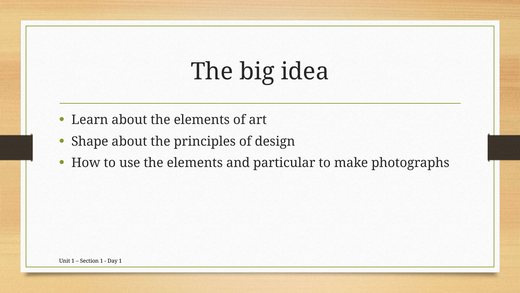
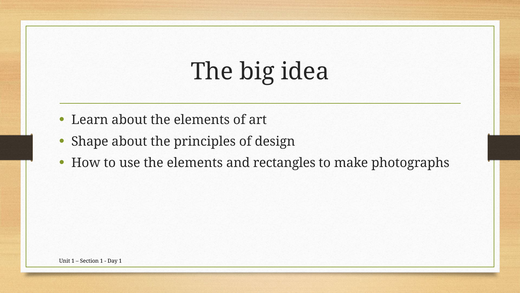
particular: particular -> rectangles
